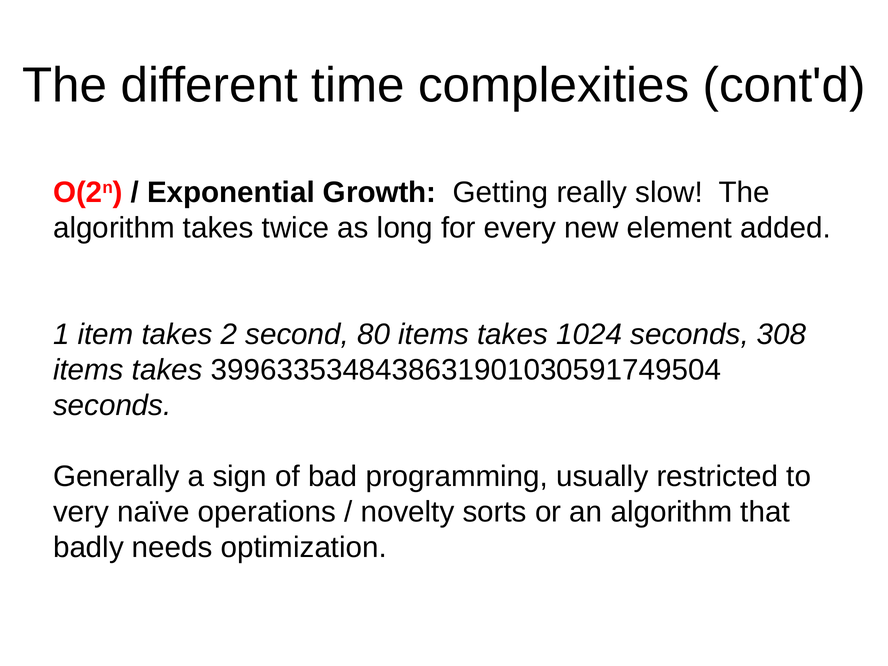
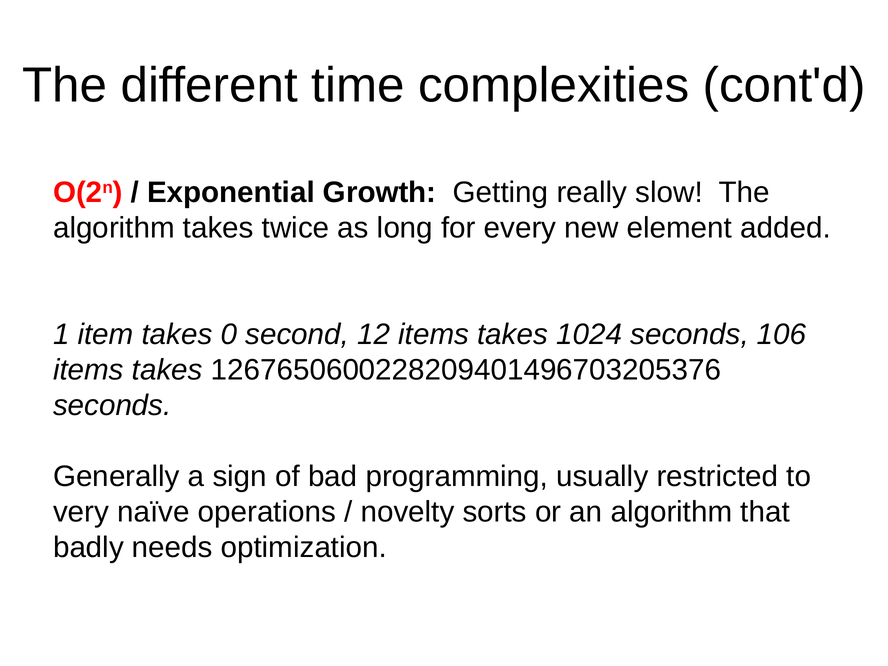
2: 2 -> 0
80: 80 -> 12
308: 308 -> 106
3996335348438631901030591749504: 3996335348438631901030591749504 -> 1267650600228209401496703205376
